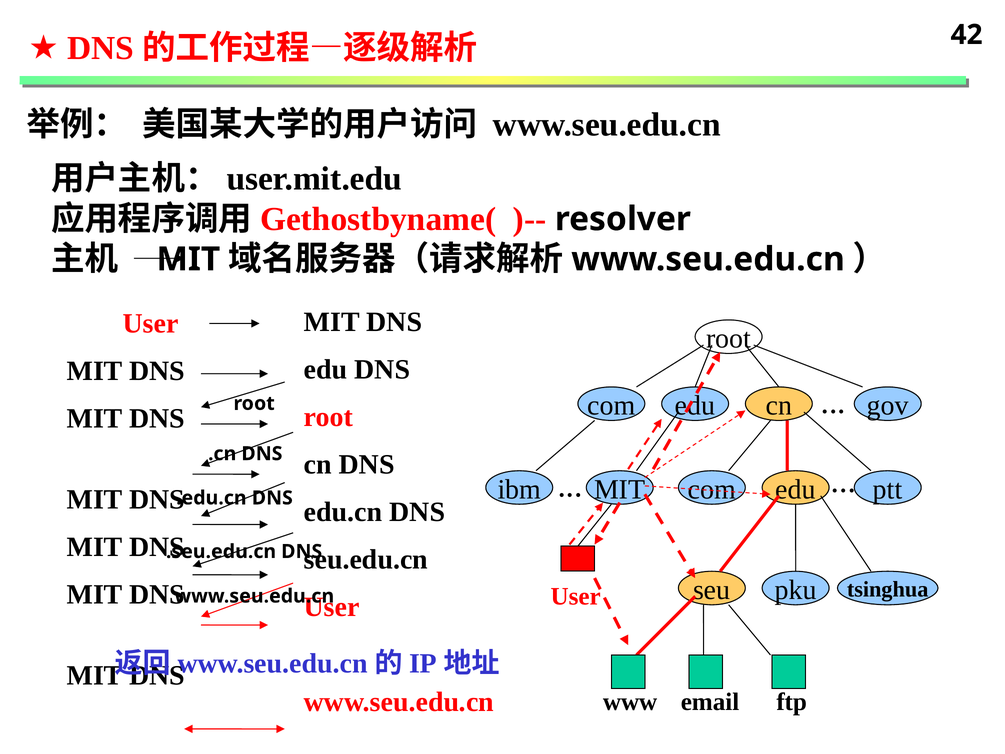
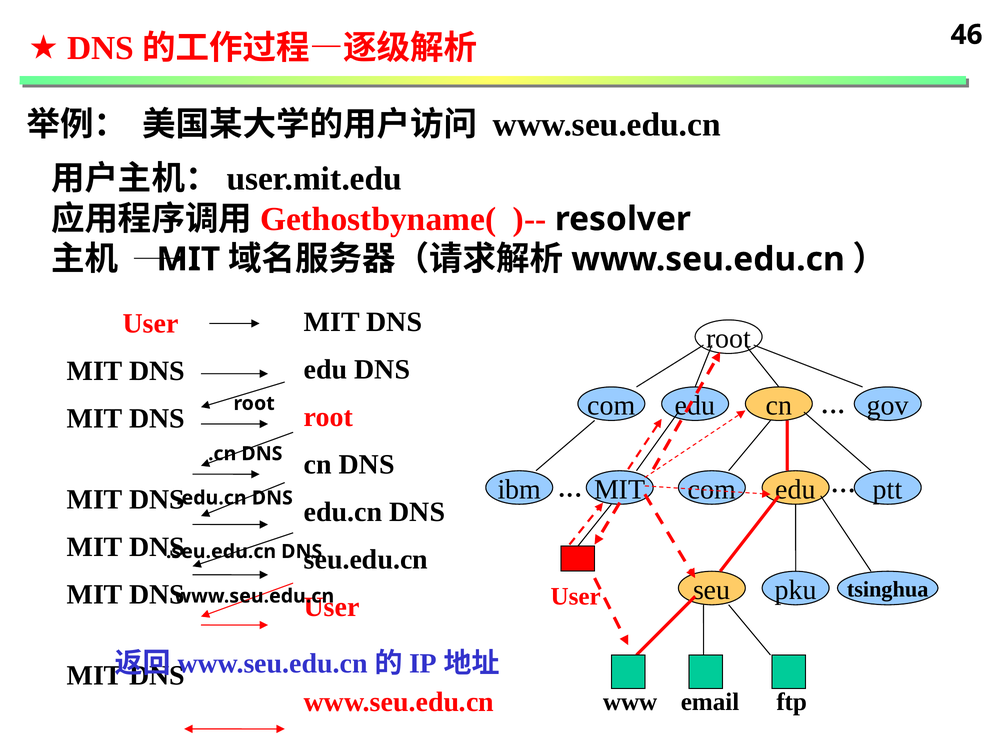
42: 42 -> 46
